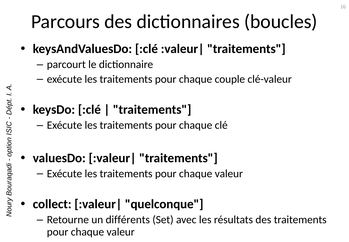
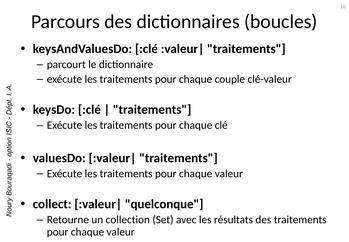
différents: différents -> collection
